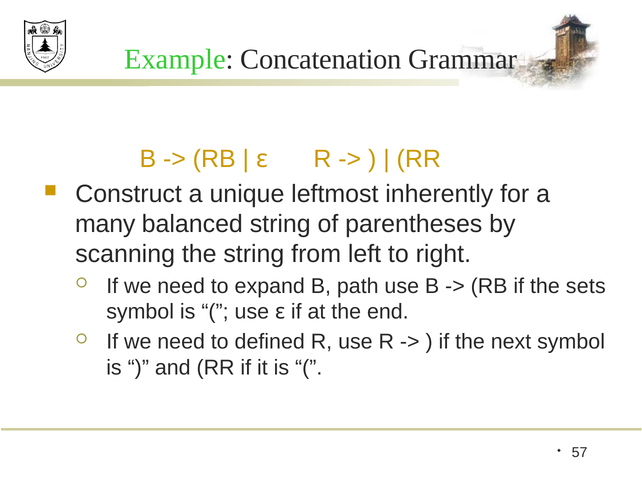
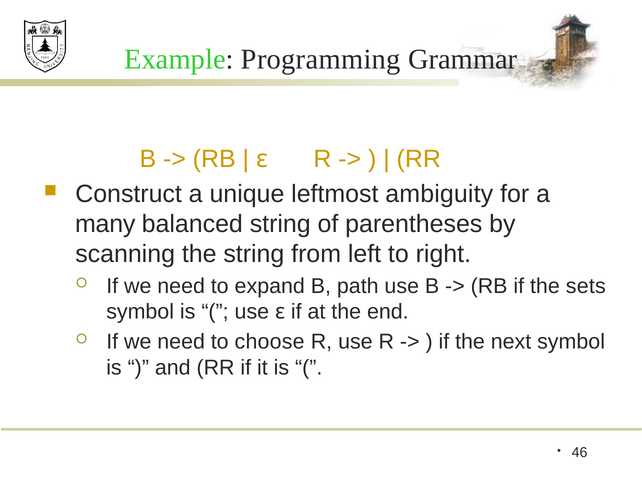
Concatenation: Concatenation -> Programming
inherently: inherently -> ambiguity
defined: defined -> choose
57: 57 -> 46
